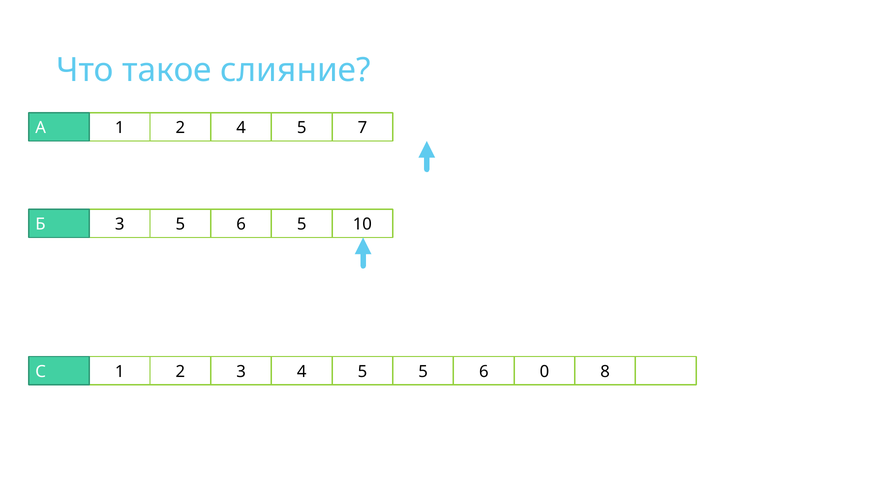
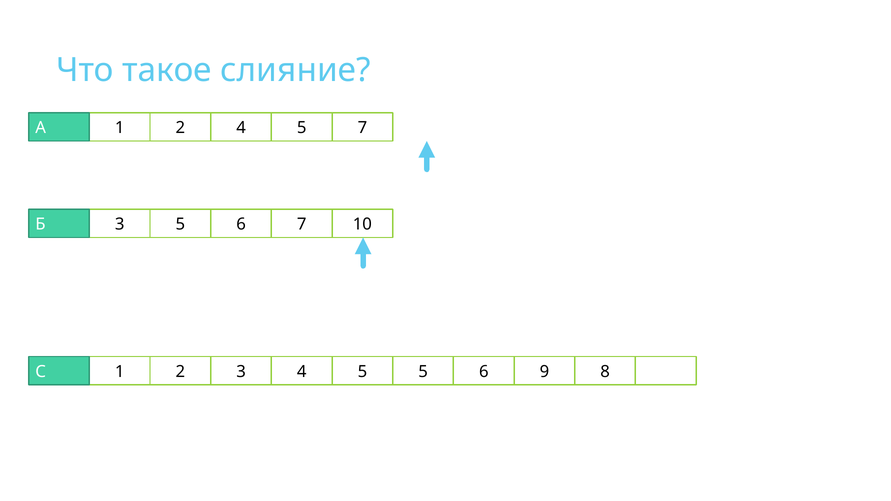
6 5: 5 -> 7
0: 0 -> 9
